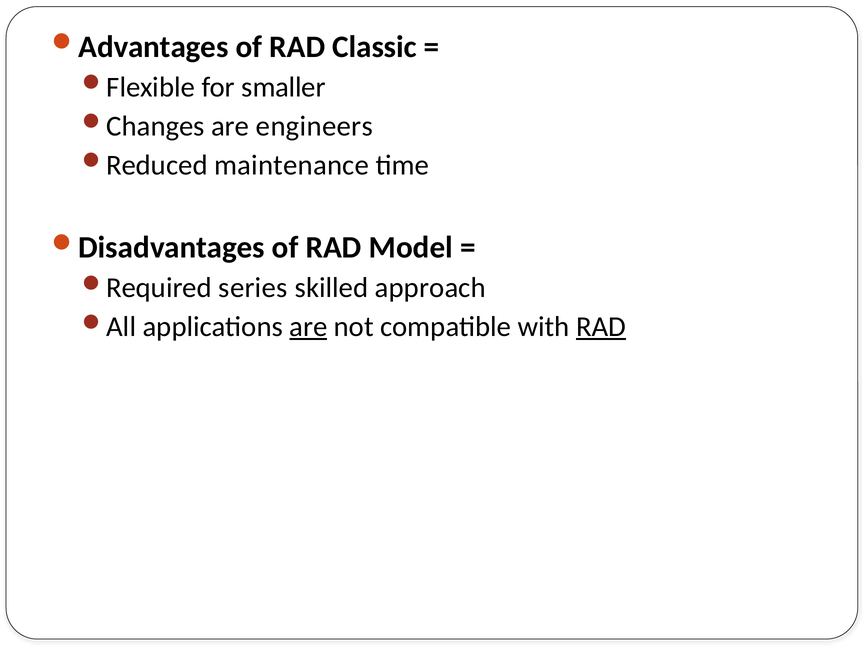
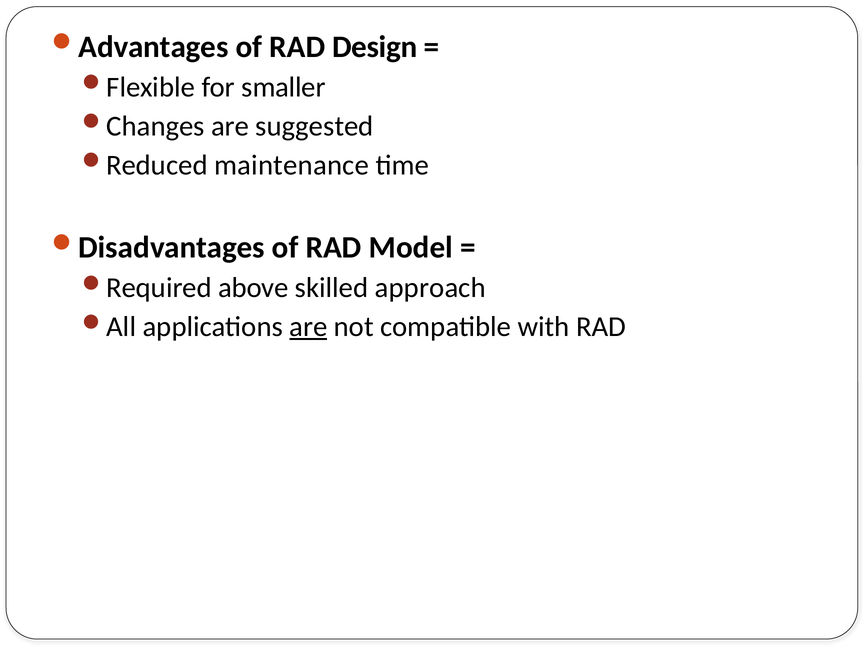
Classic: Classic -> Design
engineers: engineers -> suggested
series: series -> above
RAD at (601, 327) underline: present -> none
